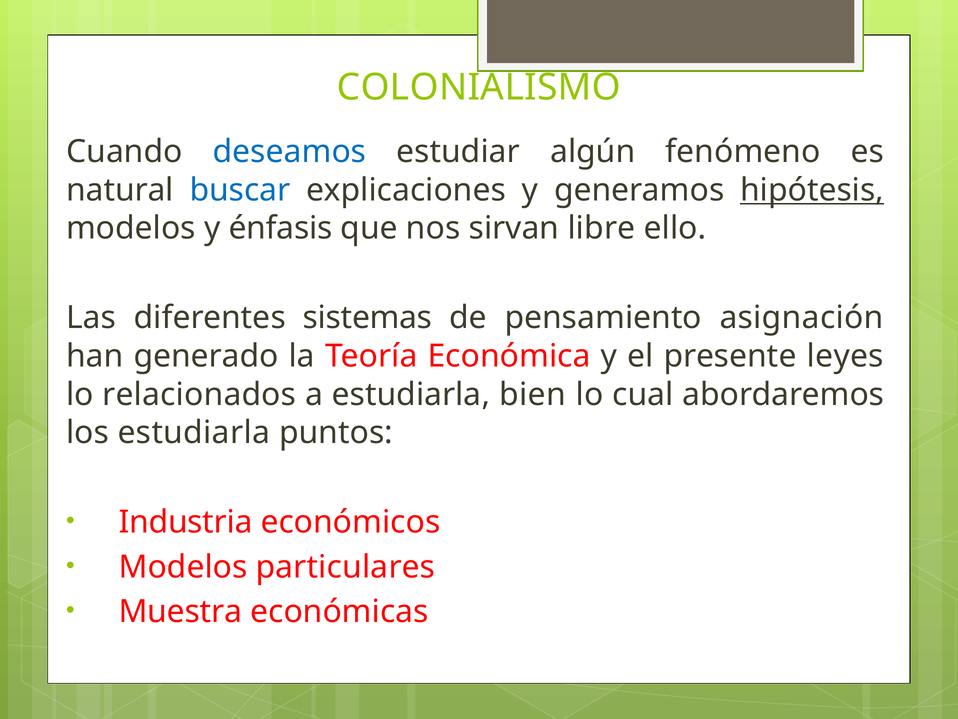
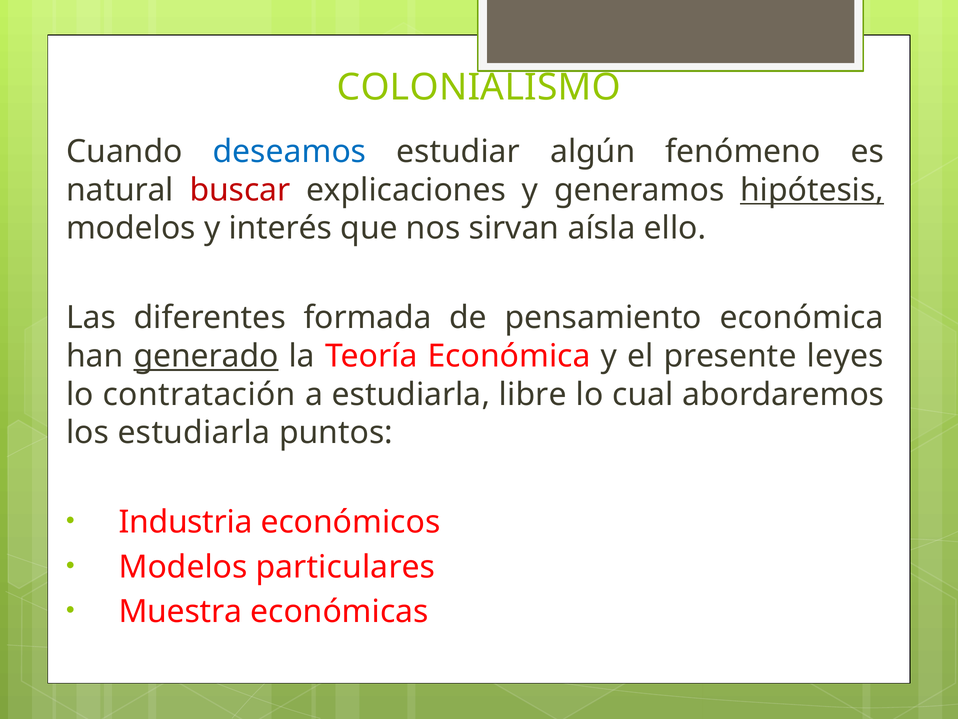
buscar colour: blue -> red
énfasis: énfasis -> interés
libre: libre -> aísla
sistemas: sistemas -> formada
pensamiento asignación: asignación -> económica
generado underline: none -> present
relacionados: relacionados -> contratación
bien: bien -> libre
